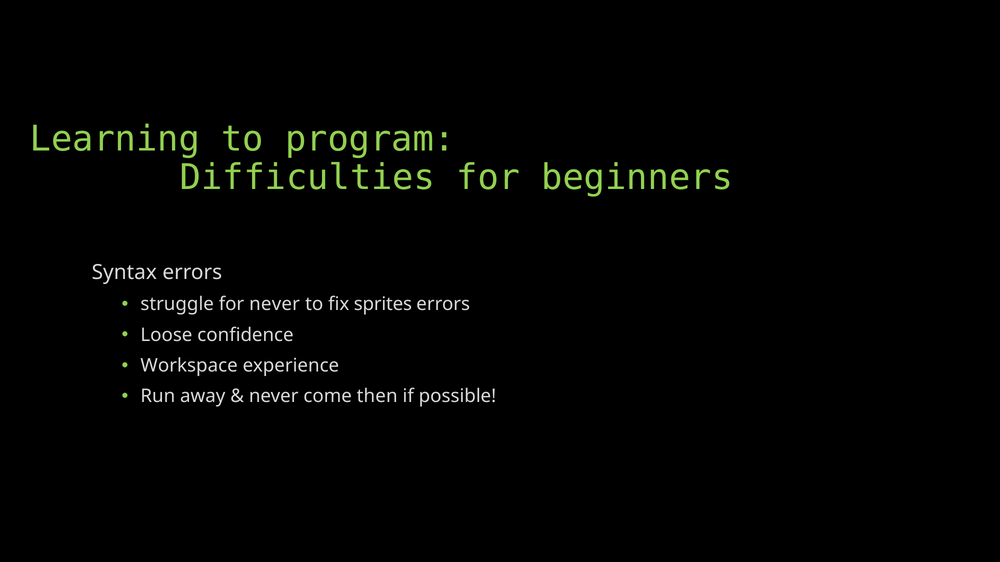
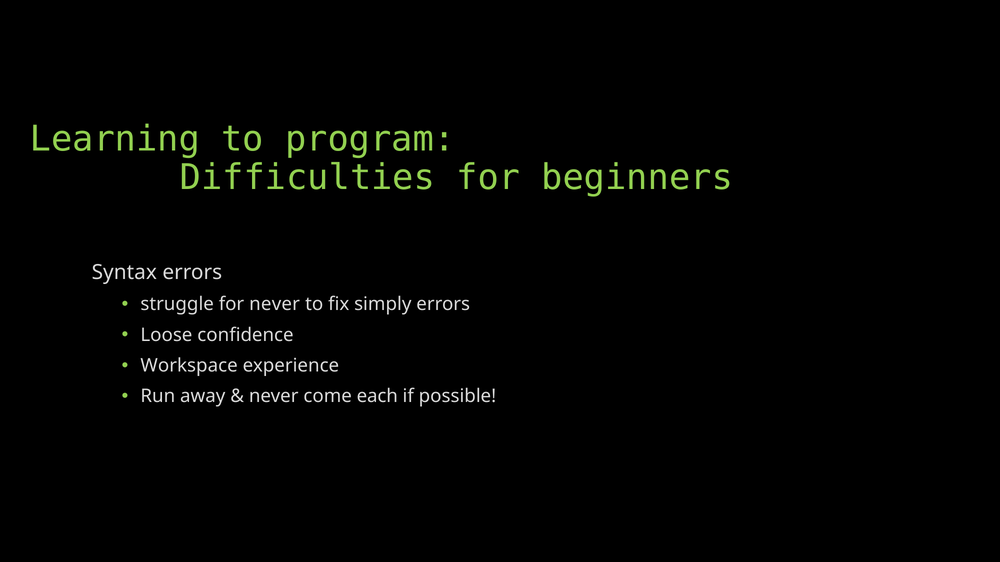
sprites: sprites -> simply
then: then -> each
